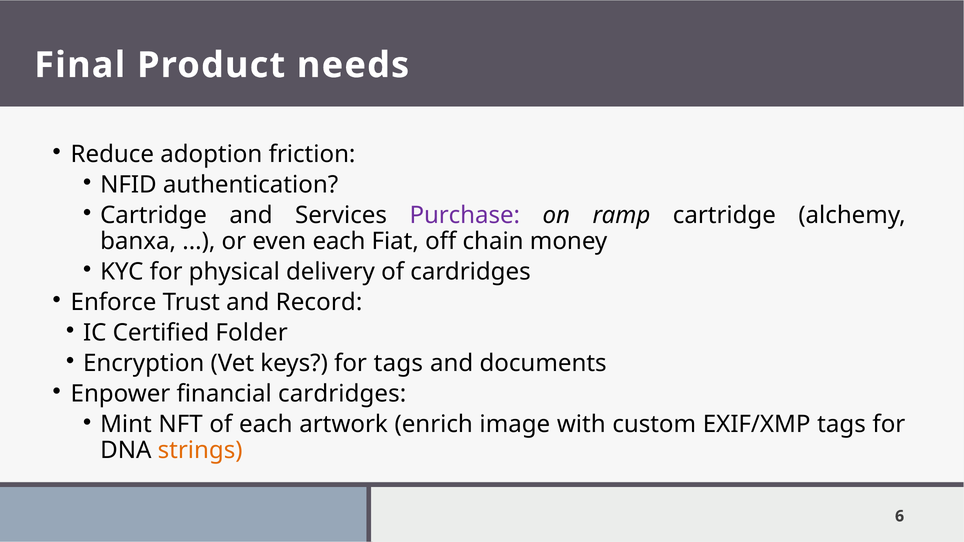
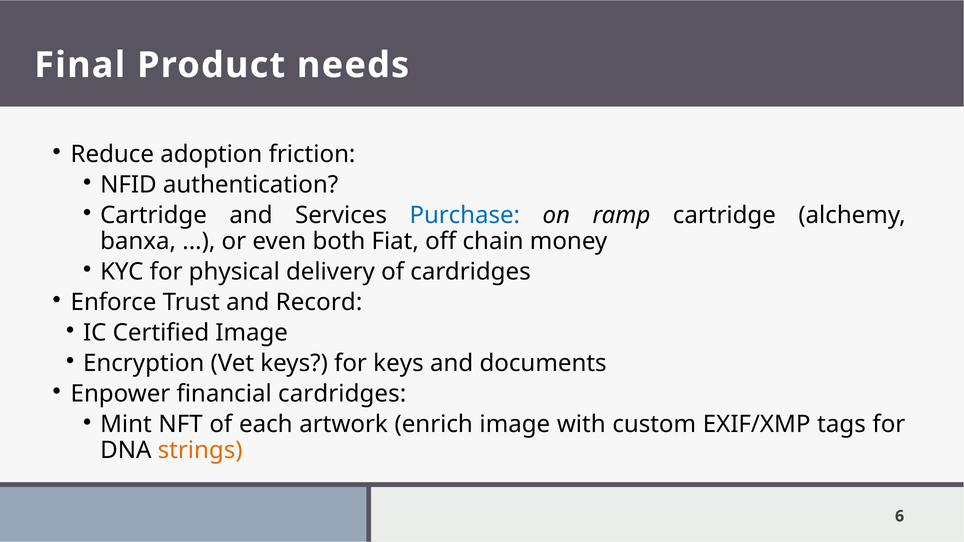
Purchase colour: purple -> blue
even each: each -> both
Certified Folder: Folder -> Image
for tags: tags -> keys
